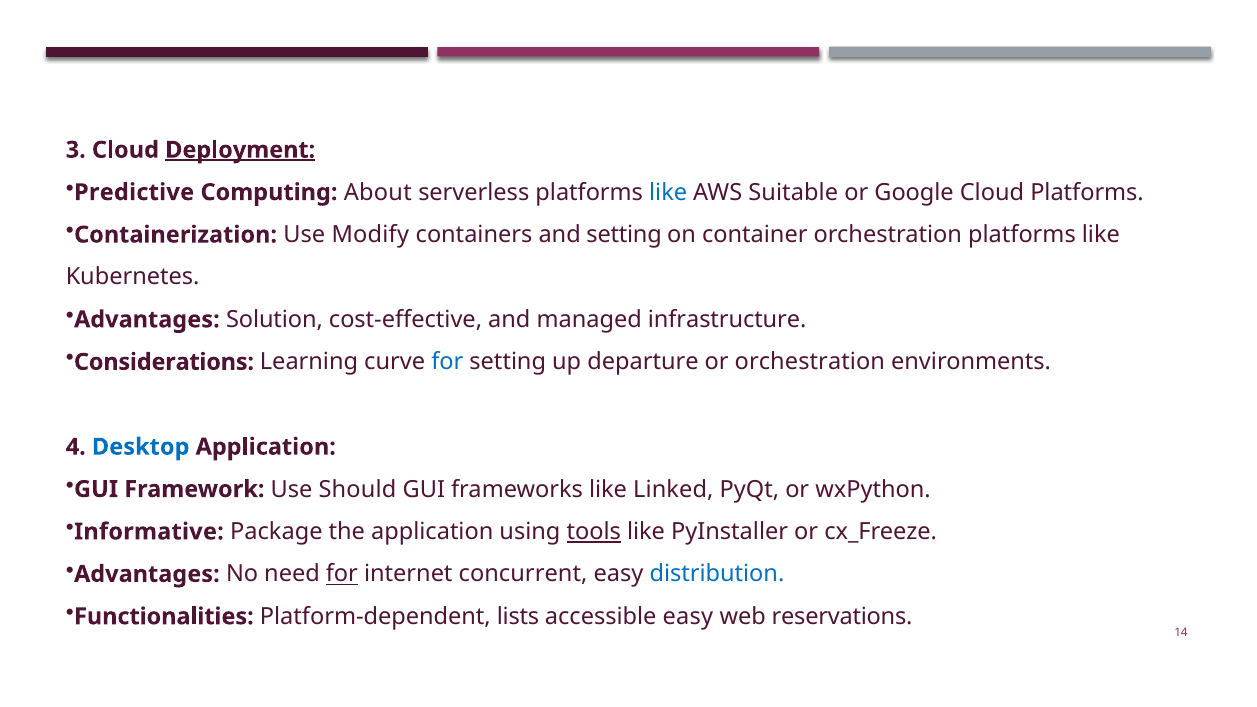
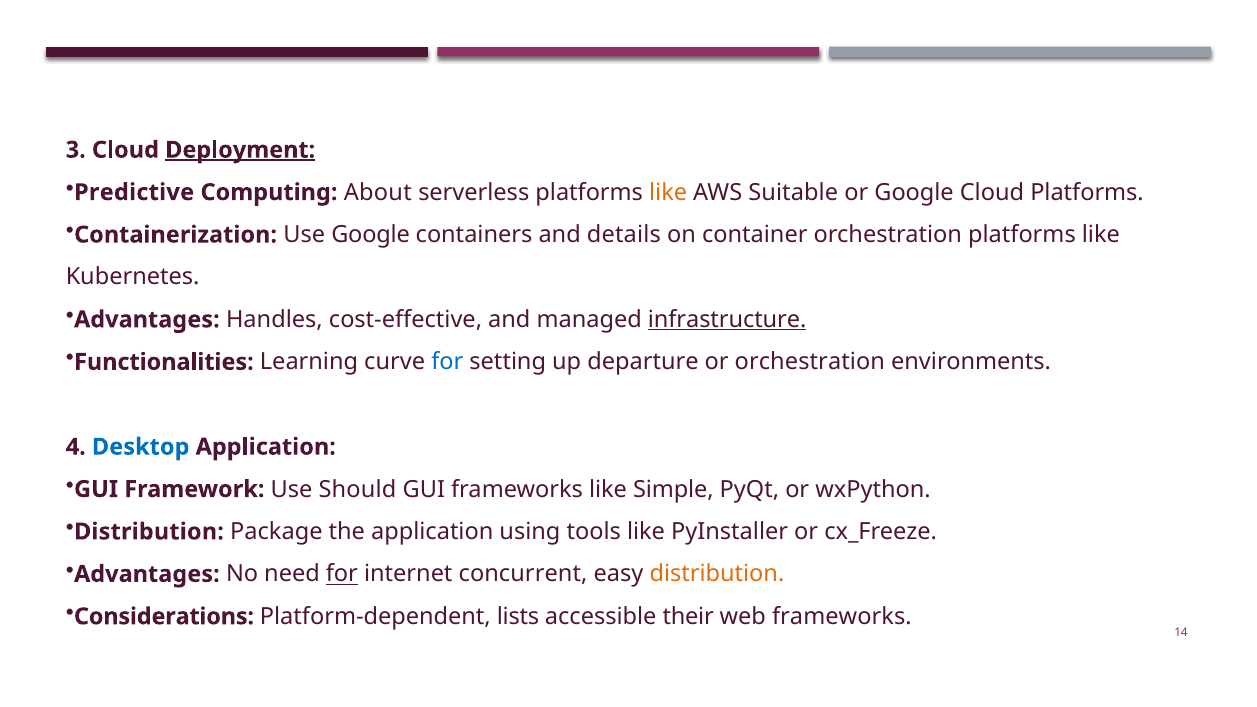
like at (668, 192) colour: blue -> orange
Use Modify: Modify -> Google
and setting: setting -> details
Solution: Solution -> Handles
infrastructure underline: none -> present
Considerations: Considerations -> Functionalities
Linked: Linked -> Simple
Informative at (149, 532): Informative -> Distribution
tools underline: present -> none
distribution at (717, 574) colour: blue -> orange
Functionalities: Functionalities -> Considerations
accessible easy: easy -> their
web reservations: reservations -> frameworks
